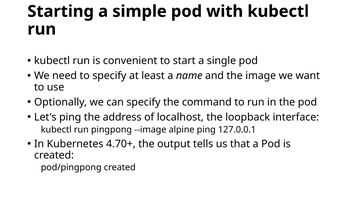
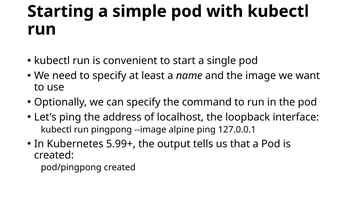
4.70+: 4.70+ -> 5.99+
